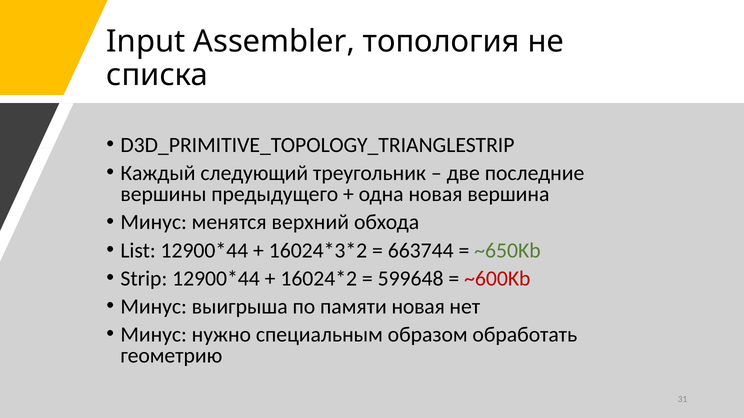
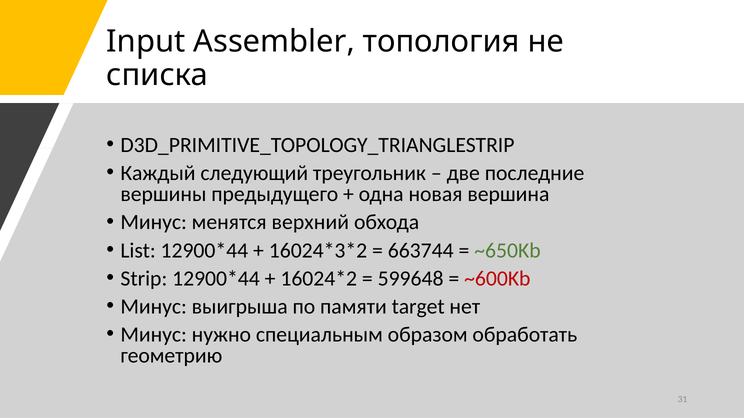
памяти новая: новая -> target
